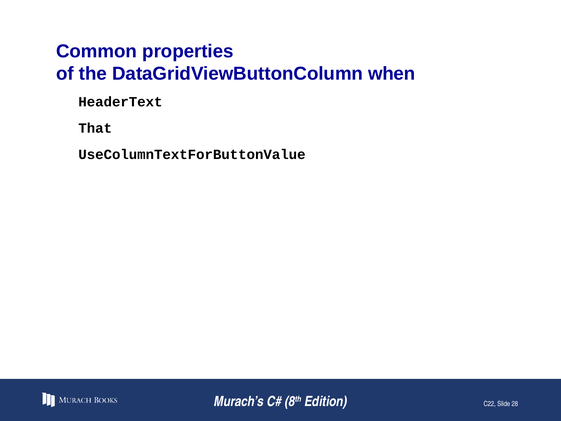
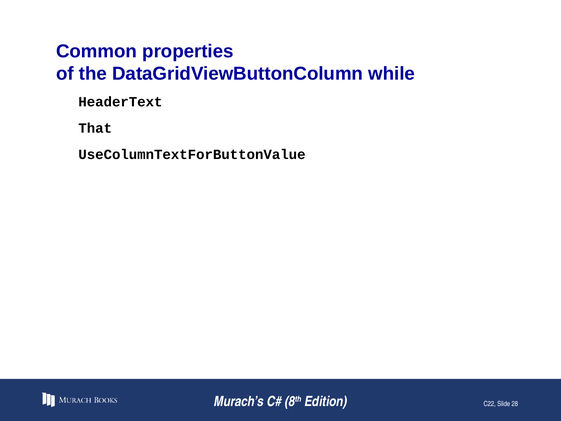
when: when -> while
